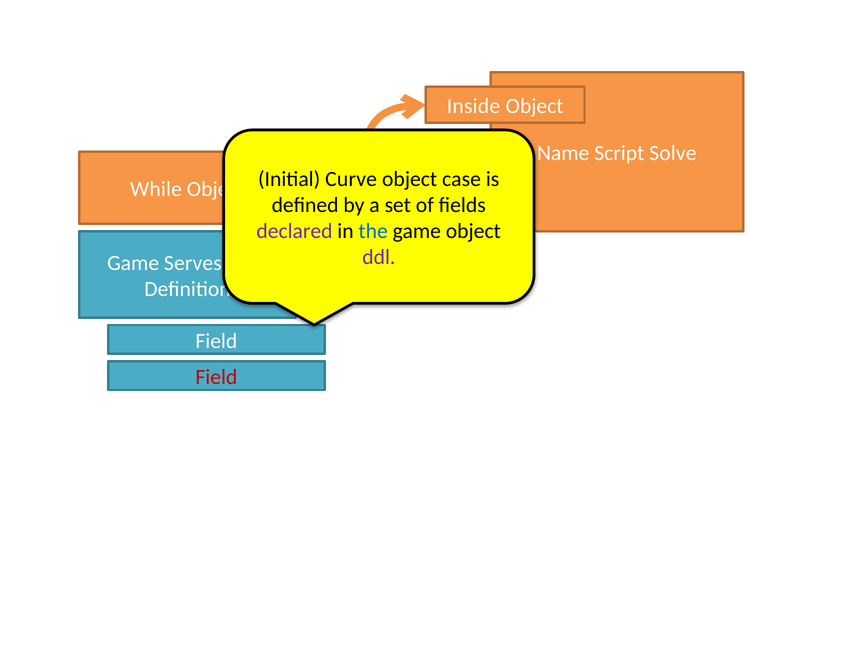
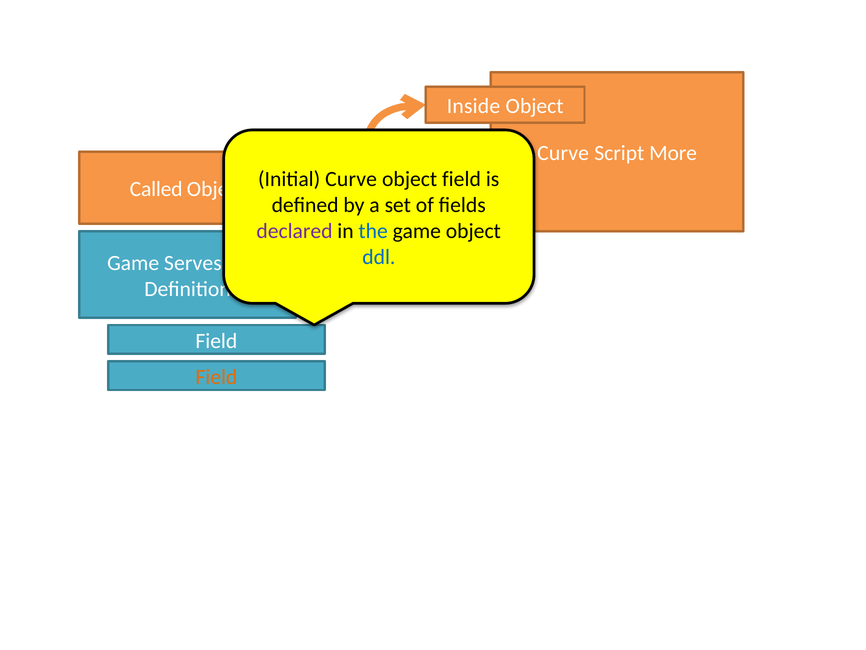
Name at (563, 153): Name -> Curve
Solve: Solve -> More
case at (461, 179): case -> field
While: While -> Called
ddl colour: purple -> blue
Field at (216, 377) colour: red -> orange
